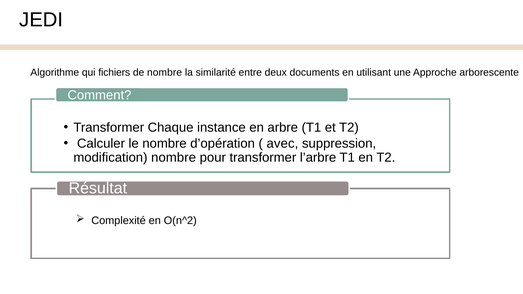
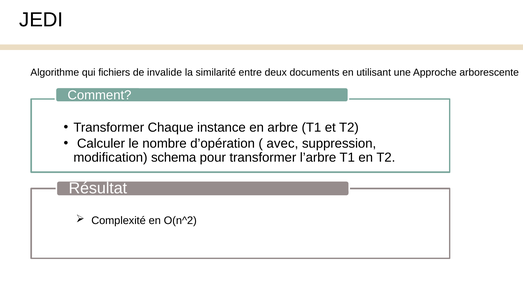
de nombre: nombre -> invalide
modification nombre: nombre -> schema
